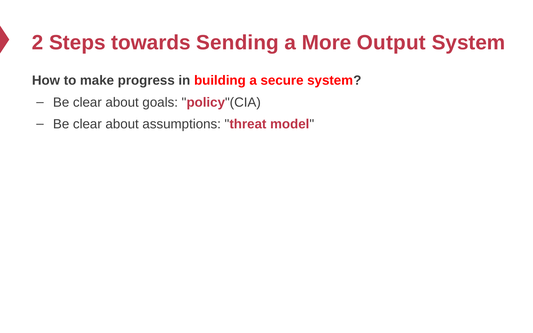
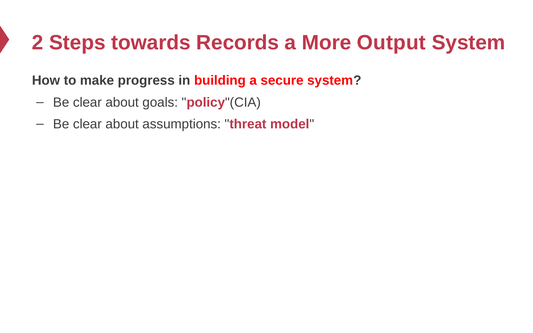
Sending: Sending -> Records
